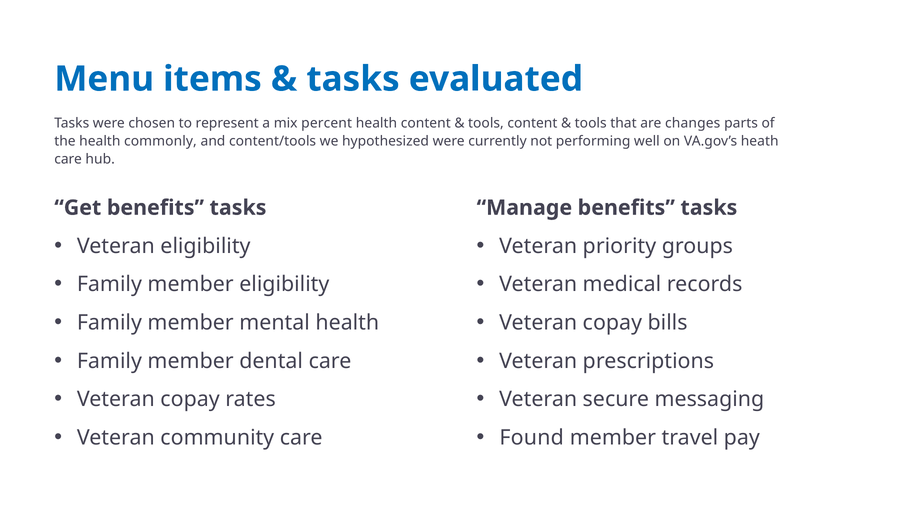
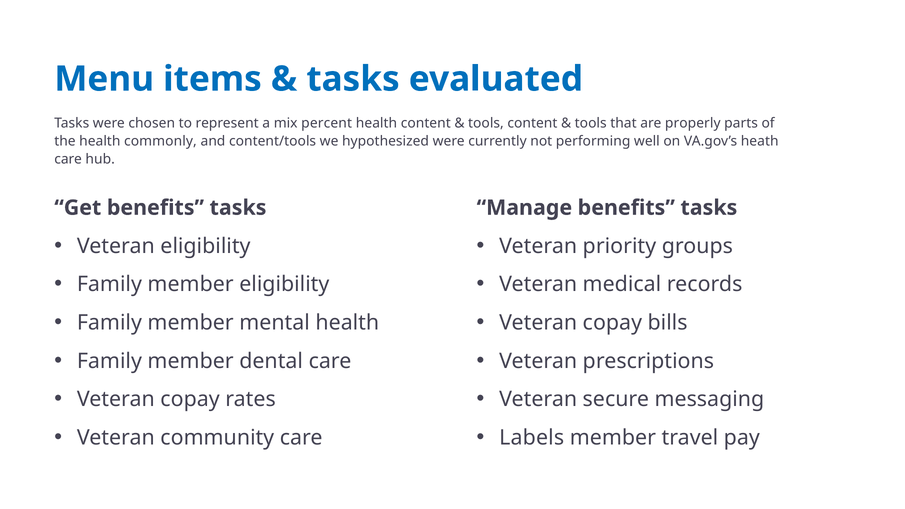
changes: changes -> properly
Found: Found -> Labels
